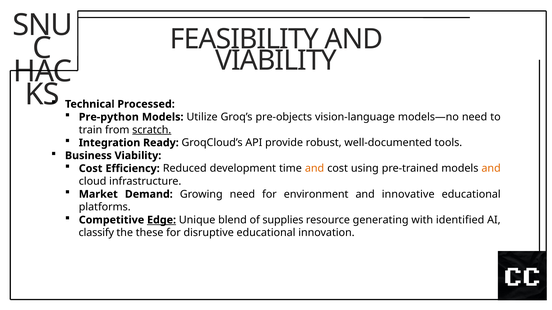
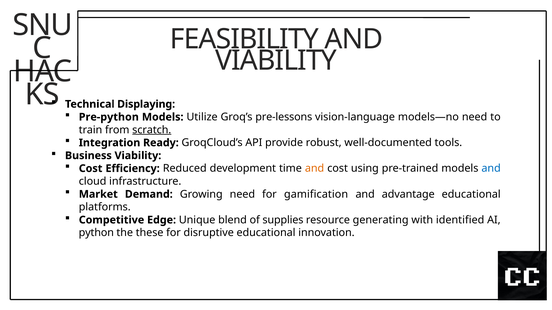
Processed: Processed -> Displaying
pre-objects: pre-objects -> pre-lessons
and at (491, 169) colour: orange -> blue
environment: environment -> gamification
innovative: innovative -> advantage
Edge underline: present -> none
classify: classify -> python
